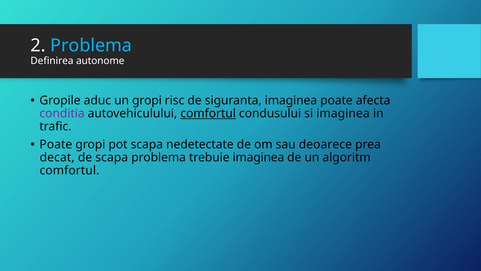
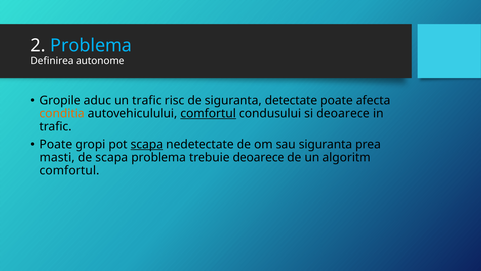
un gropi: gropi -> trafic
siguranta imaginea: imaginea -> detectate
conditia colour: purple -> orange
si imaginea: imaginea -> deoarece
scapa at (147, 144) underline: none -> present
sau deoarece: deoarece -> siguranta
decat: decat -> masti
trebuie imaginea: imaginea -> deoarece
